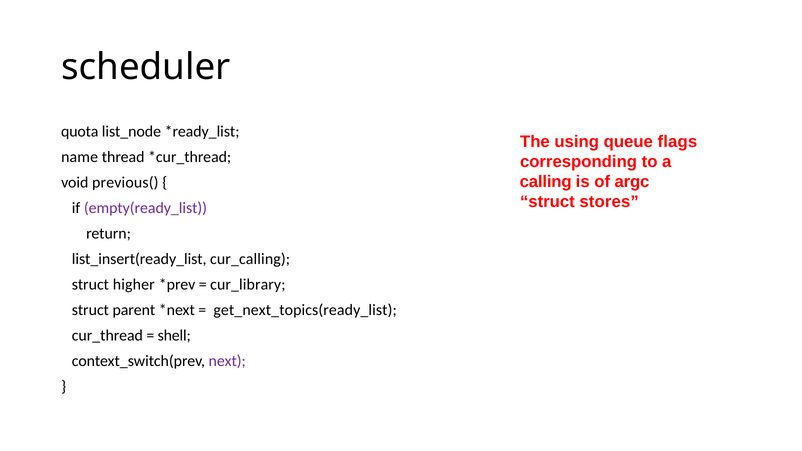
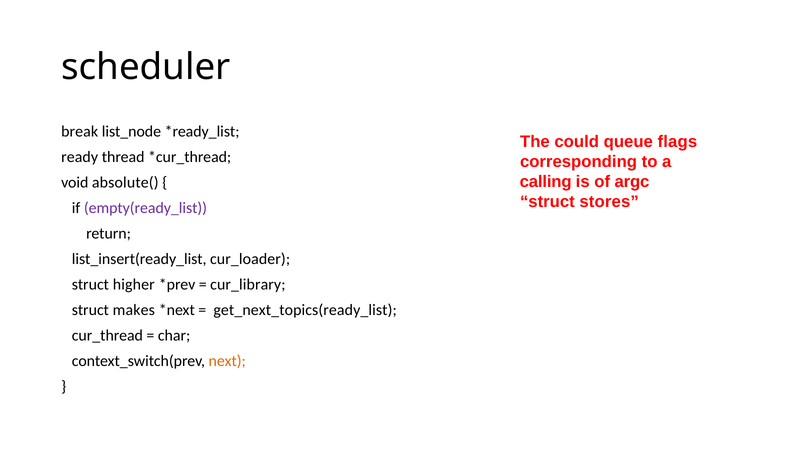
quota: quota -> break
using: using -> could
name: name -> ready
previous(: previous( -> absolute(
cur_calling: cur_calling -> cur_loader
parent: parent -> makes
shell: shell -> char
next colour: purple -> orange
